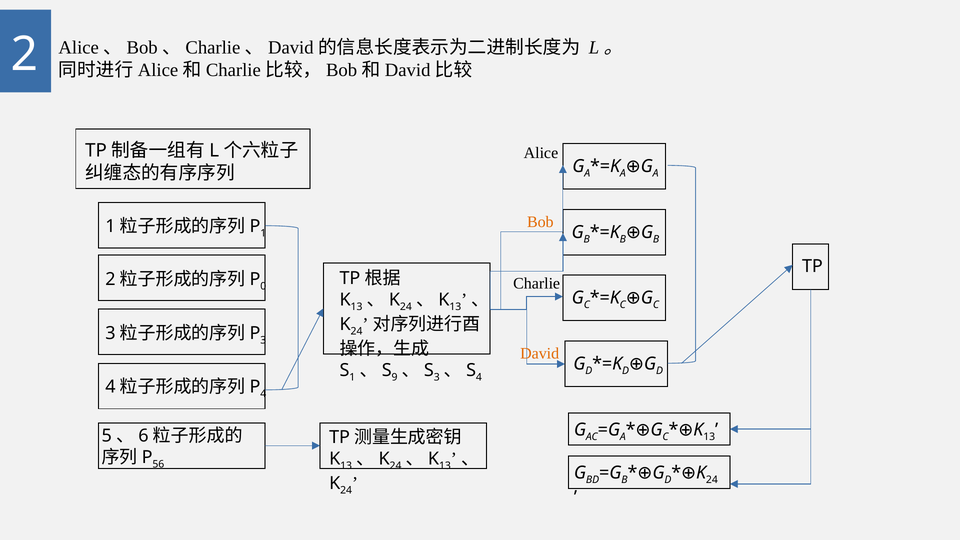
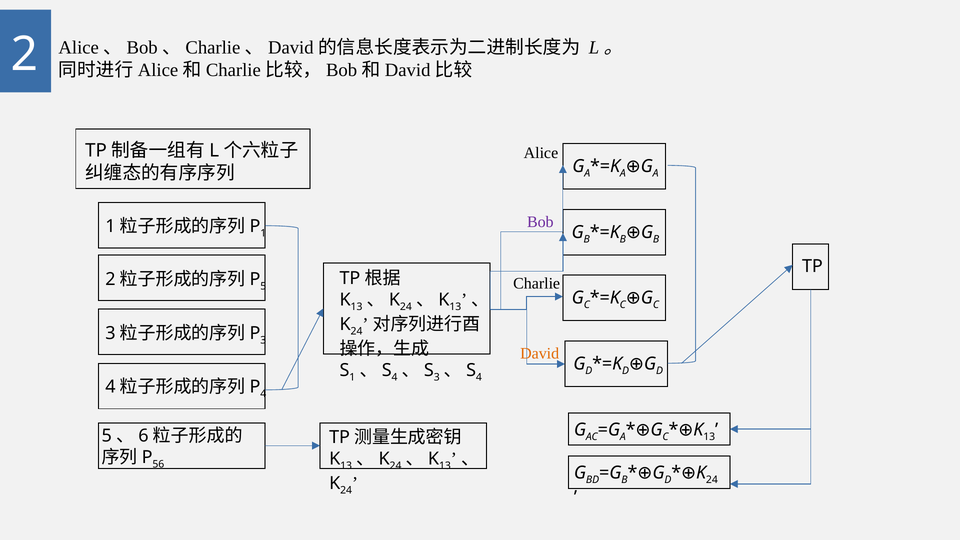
Bob colour: orange -> purple
0: 0 -> 5
9 at (394, 377): 9 -> 4
